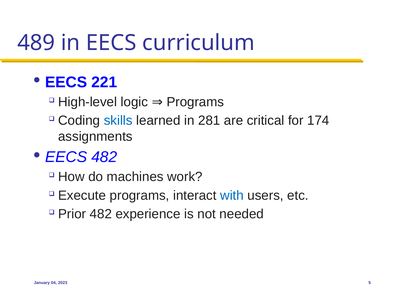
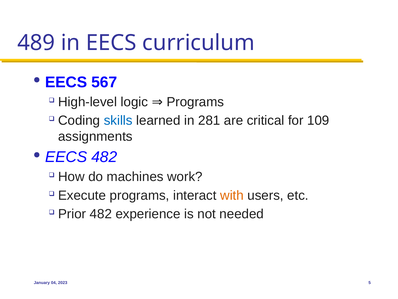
221: 221 -> 567
174: 174 -> 109
with colour: blue -> orange
